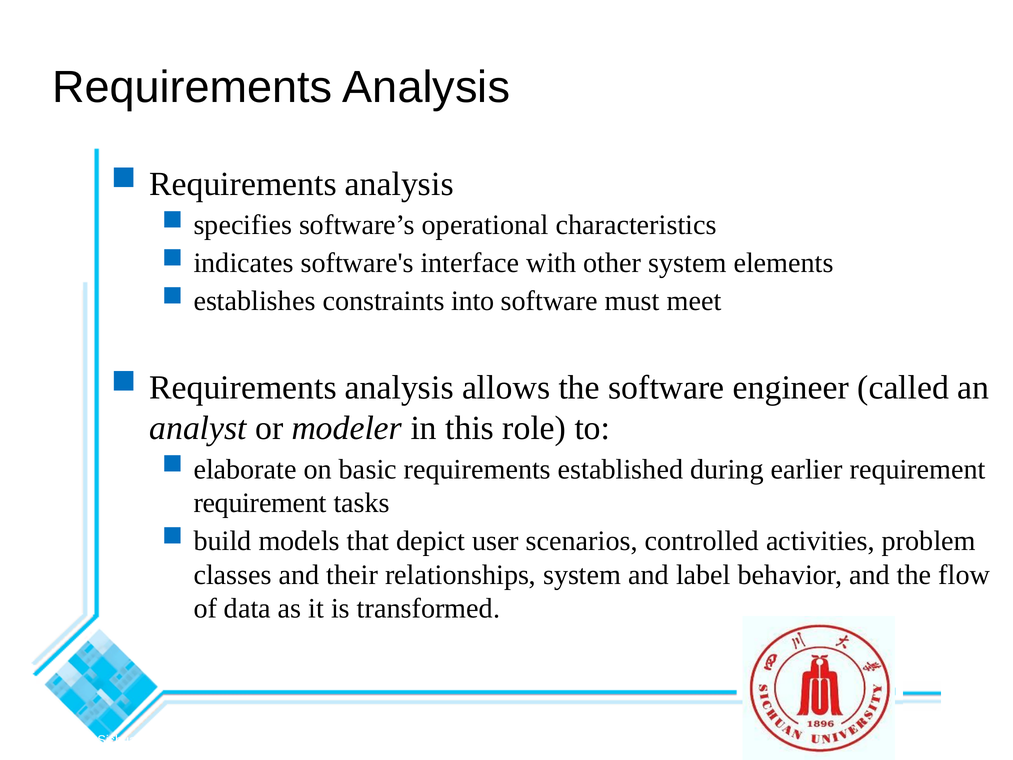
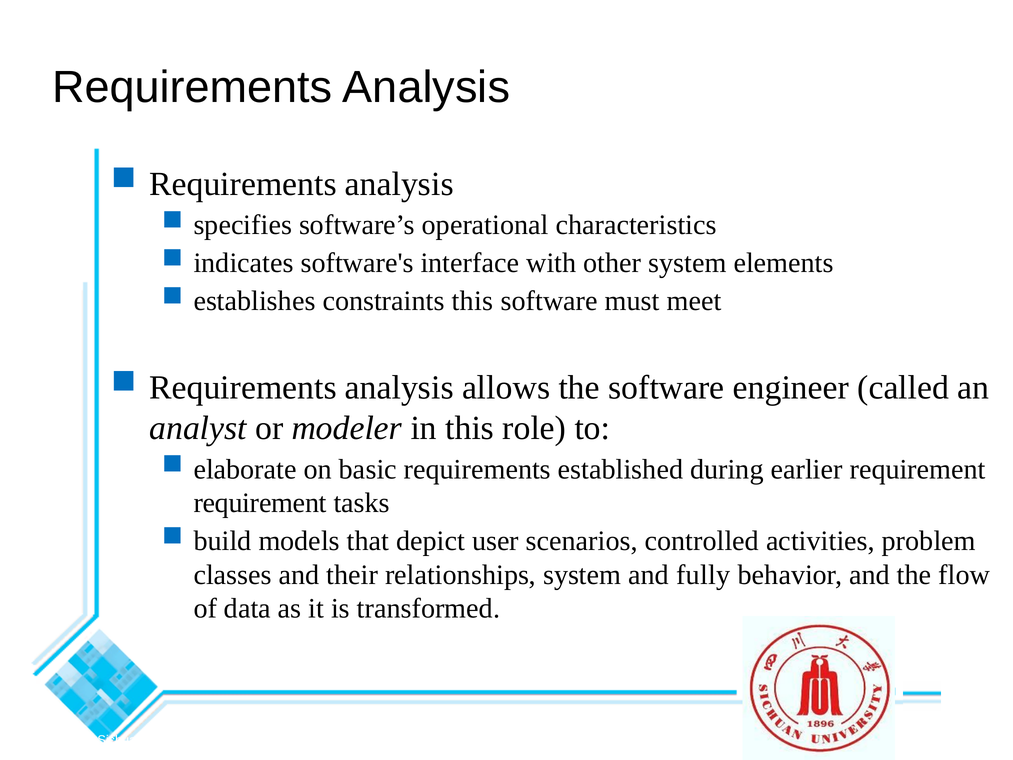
constraints into: into -> this
label: label -> fully
